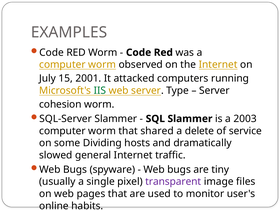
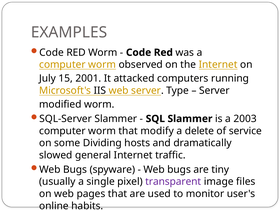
IIS colour: green -> black
cohesion: cohesion -> modified
shared: shared -> modify
